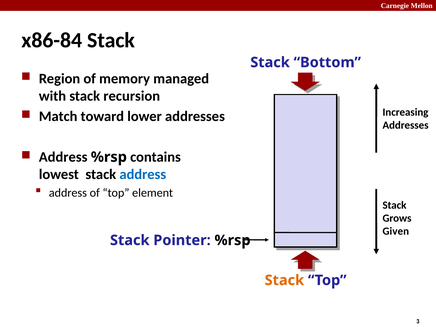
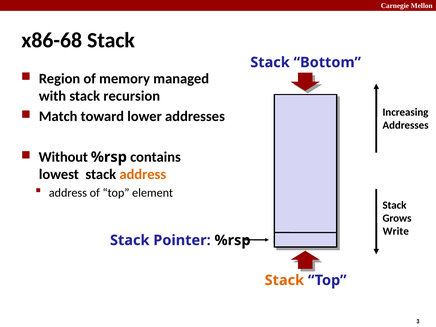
x86-84: x86-84 -> x86-68
Address at (63, 157): Address -> Without
address at (143, 174) colour: blue -> orange
Given: Given -> Write
